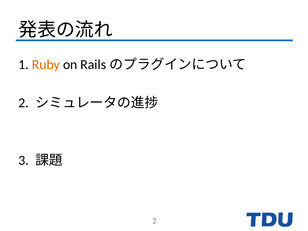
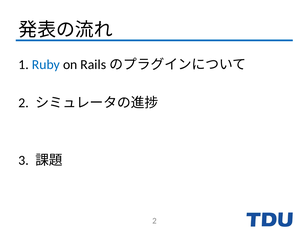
Ruby colour: orange -> blue
